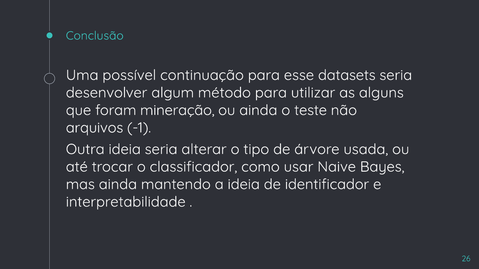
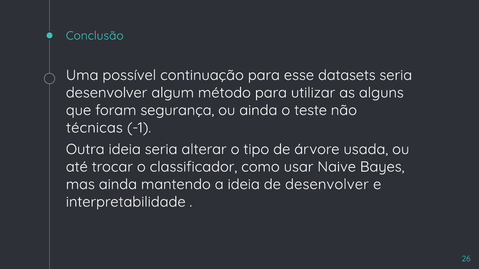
mineração: mineração -> segurança
arquivos: arquivos -> técnicas
de identificador: identificador -> desenvolver
